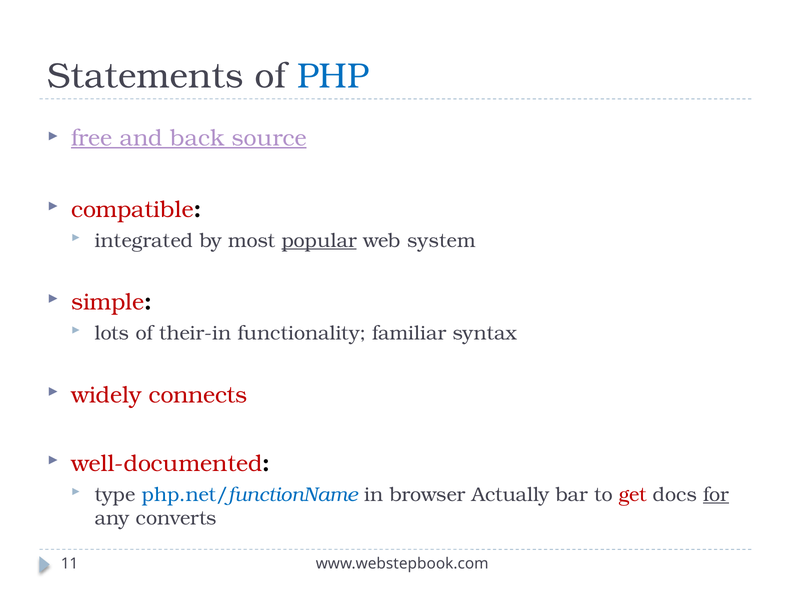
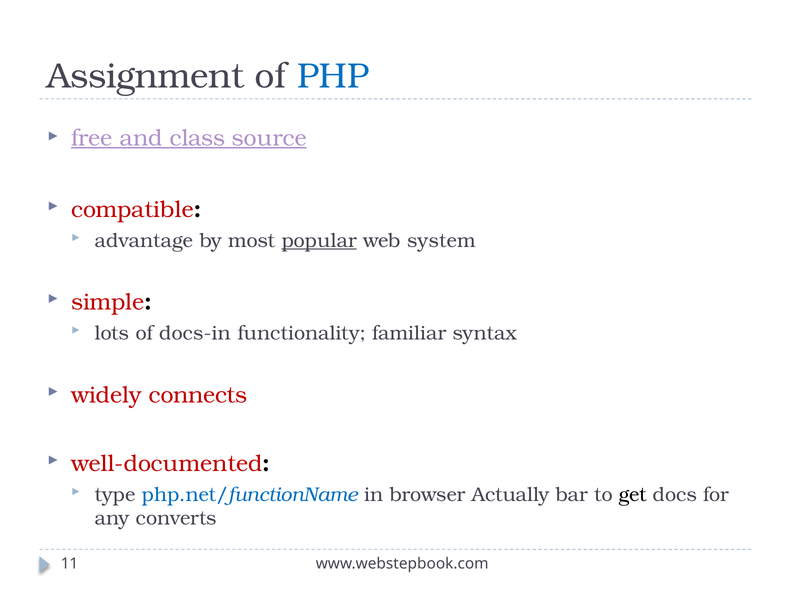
Statements: Statements -> Assignment
back: back -> class
integrated: integrated -> advantage
their-in: their-in -> docs-in
get colour: red -> black
for underline: present -> none
